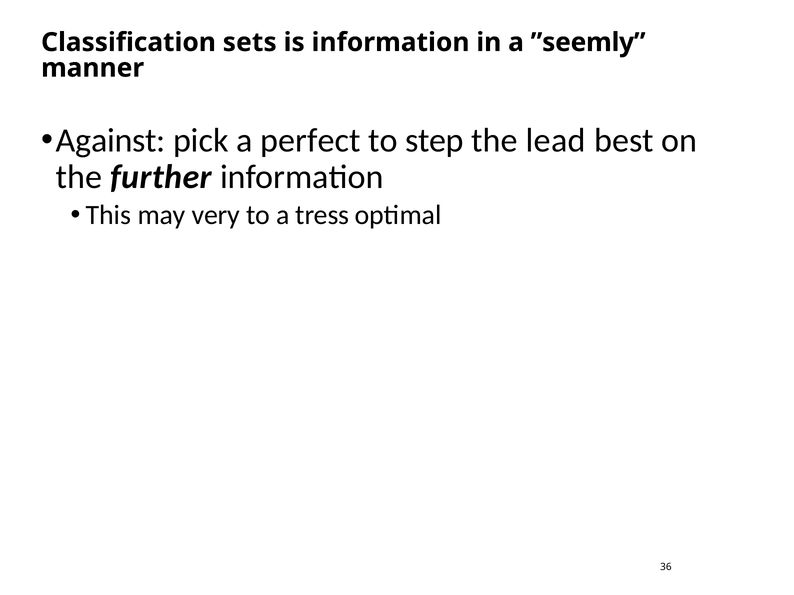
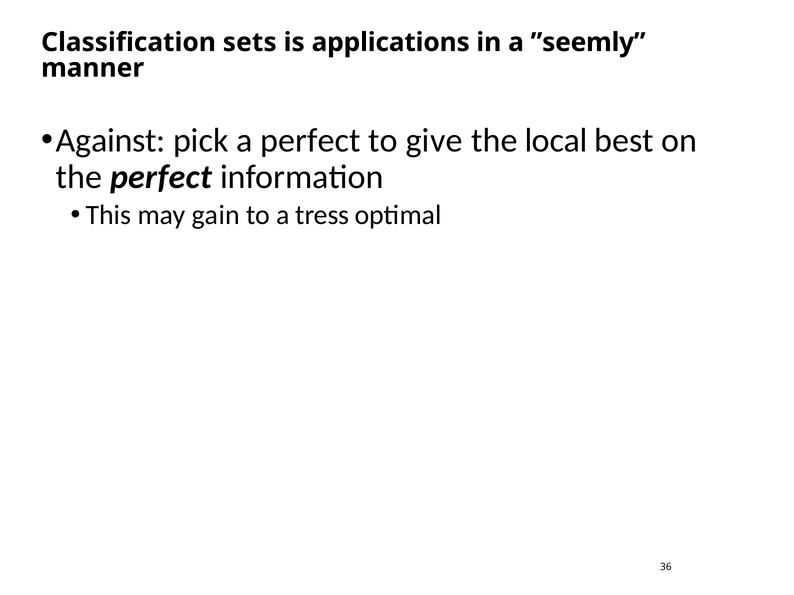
is information: information -> applications
step: step -> give
lead: lead -> local
the further: further -> perfect
very: very -> gain
